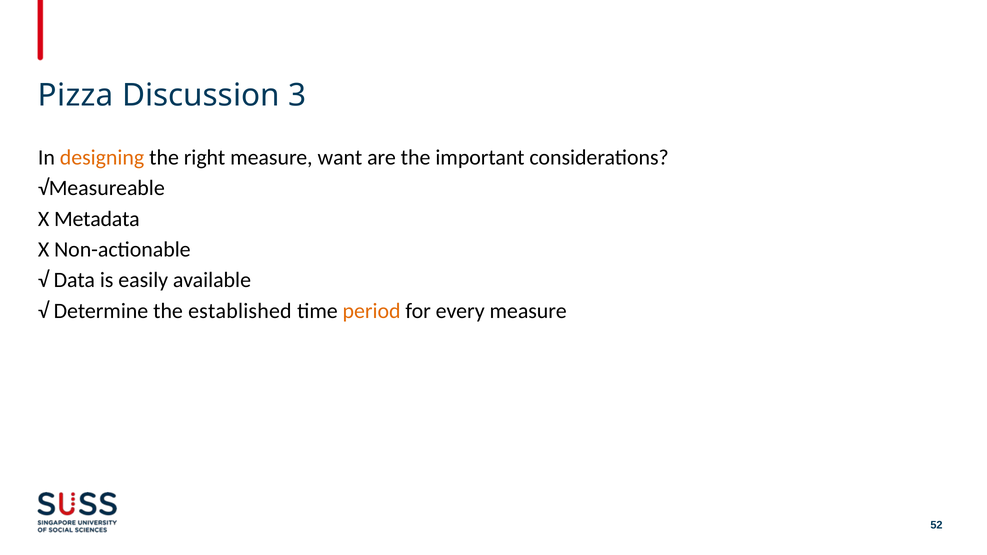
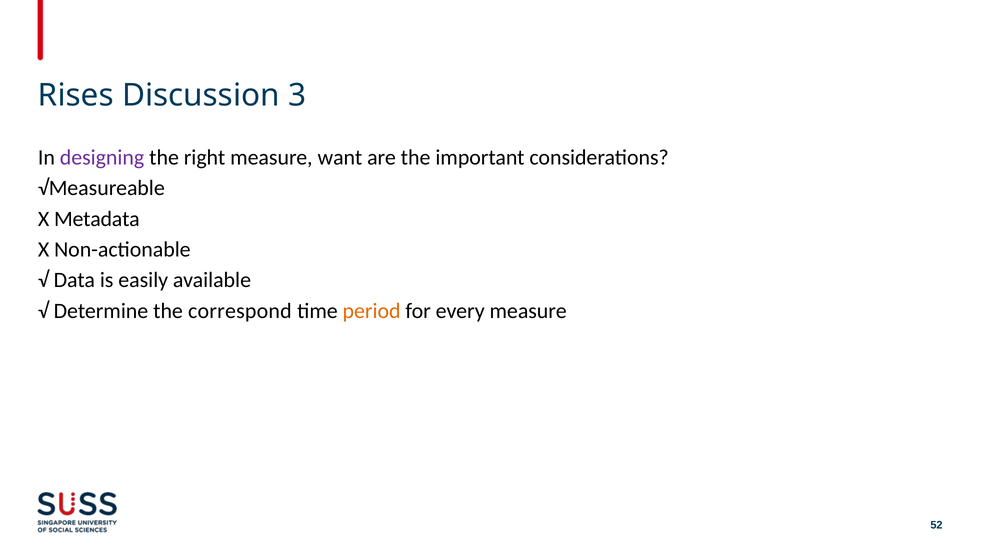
Pizza: Pizza -> Rises
designing colour: orange -> purple
established: established -> correspond
